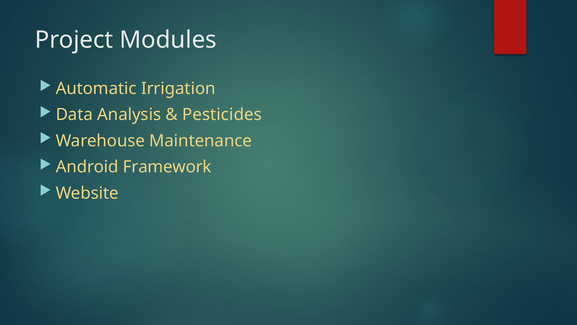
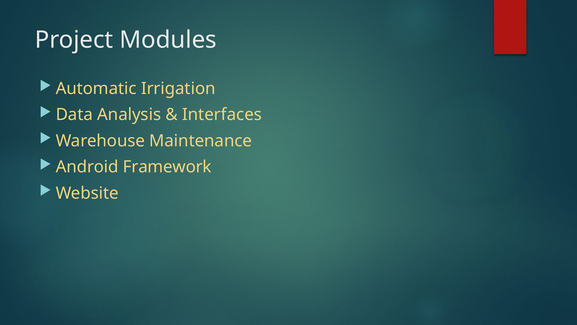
Pesticides: Pesticides -> Interfaces
